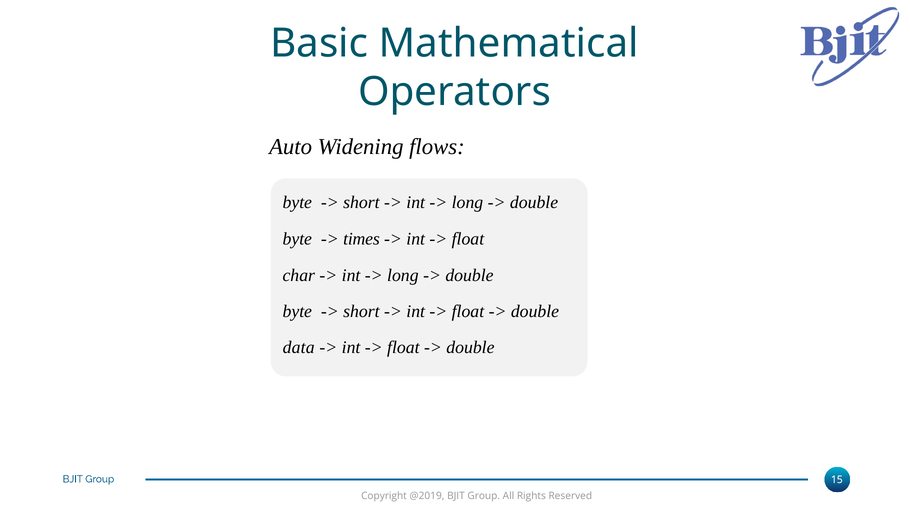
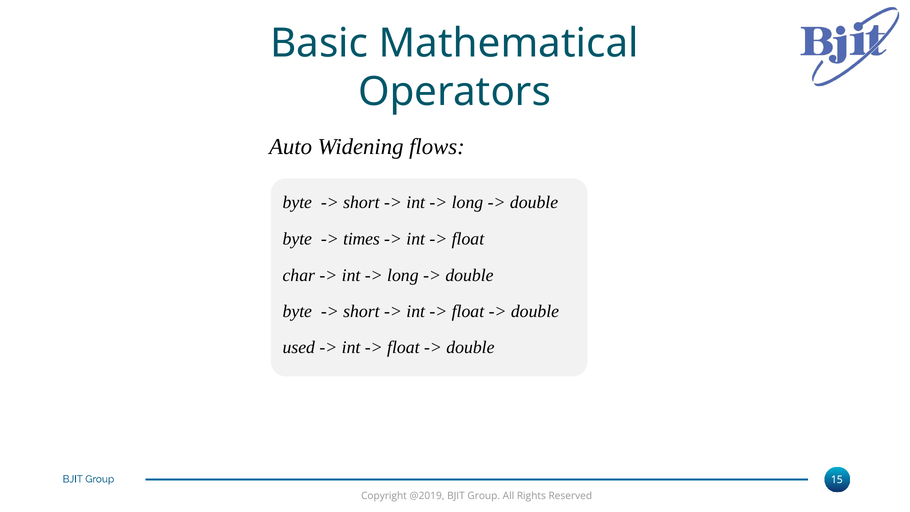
data: data -> used
